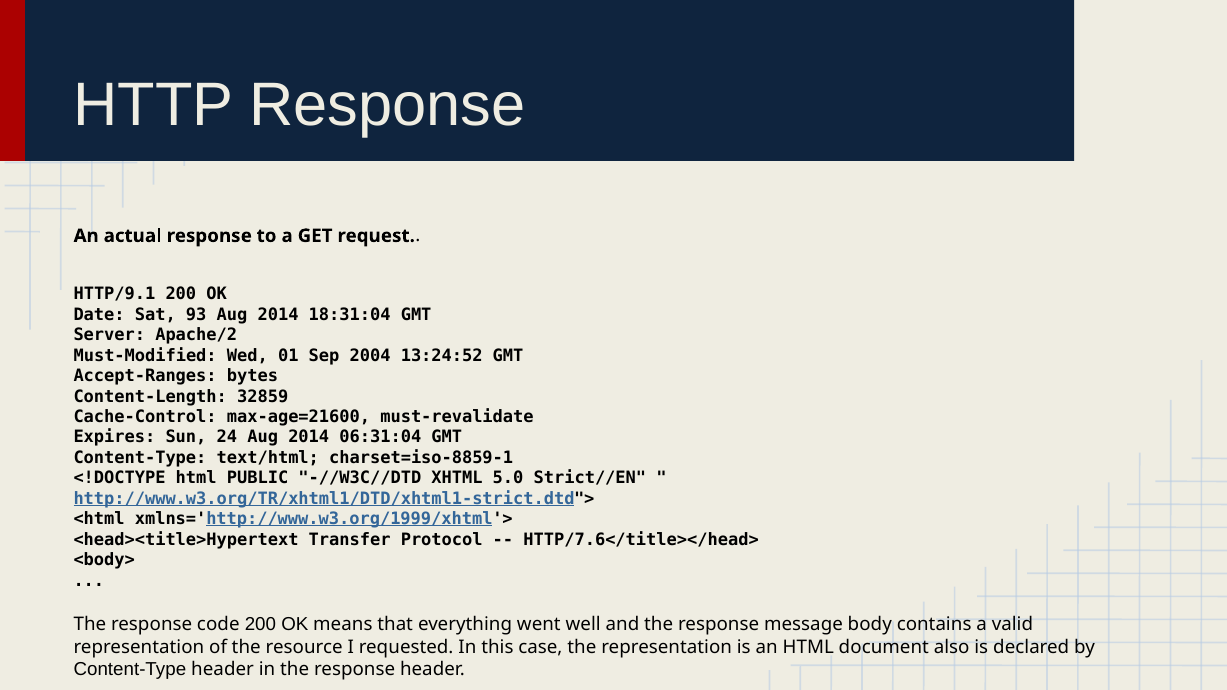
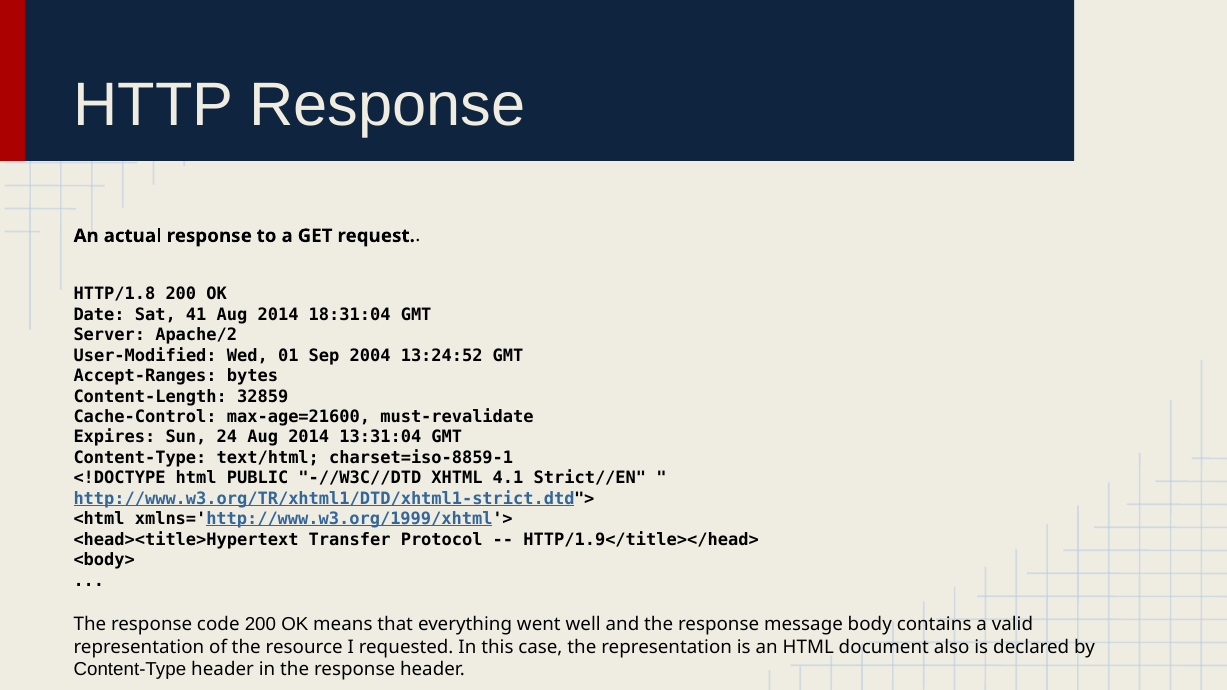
HTTP/9.1: HTTP/9.1 -> HTTP/1.8
93: 93 -> 41
Must-Modified: Must-Modified -> User-Modified
06:31:04: 06:31:04 -> 13:31:04
5.0: 5.0 -> 4.1
HTTP/7.6</title></head>: HTTP/7.6</title></head> -> HTTP/1.9</title></head>
